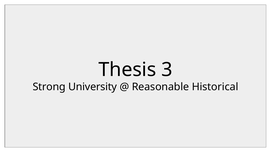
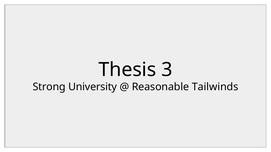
Historical: Historical -> Tailwinds
